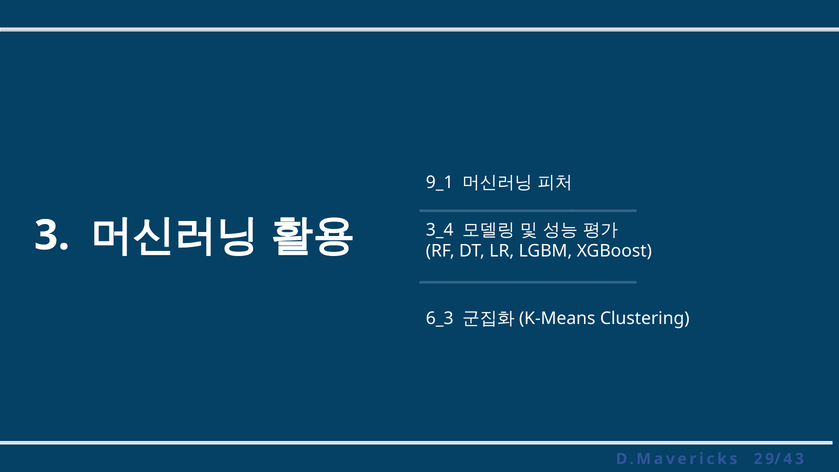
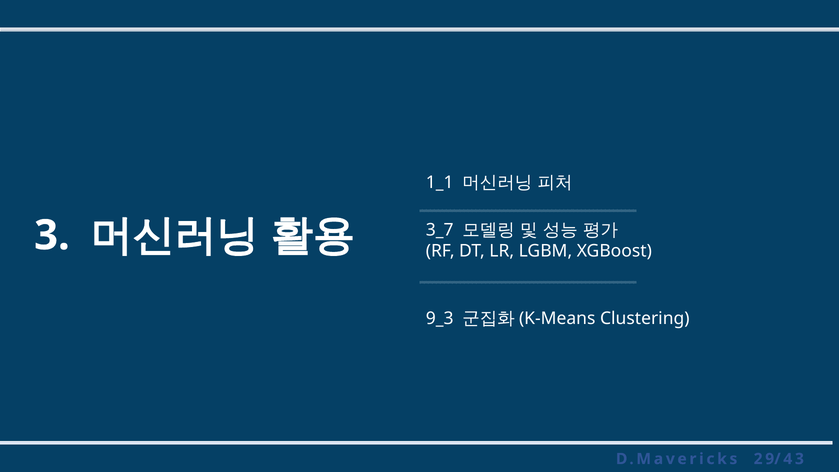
9_1: 9_1 -> 1_1
3_4: 3_4 -> 3_7
6_3: 6_3 -> 9_3
